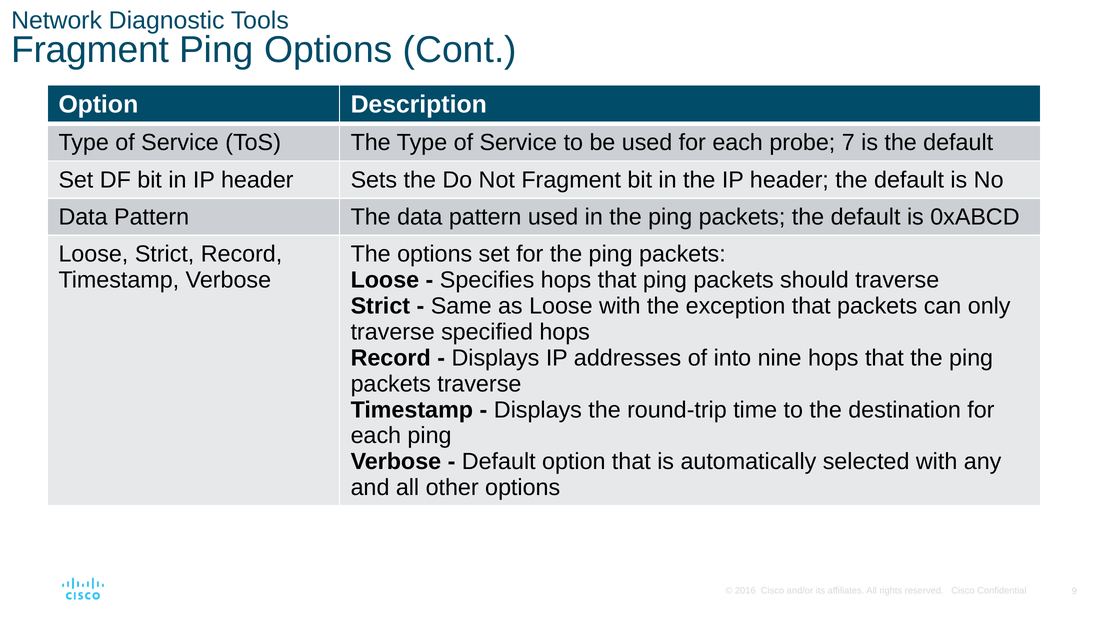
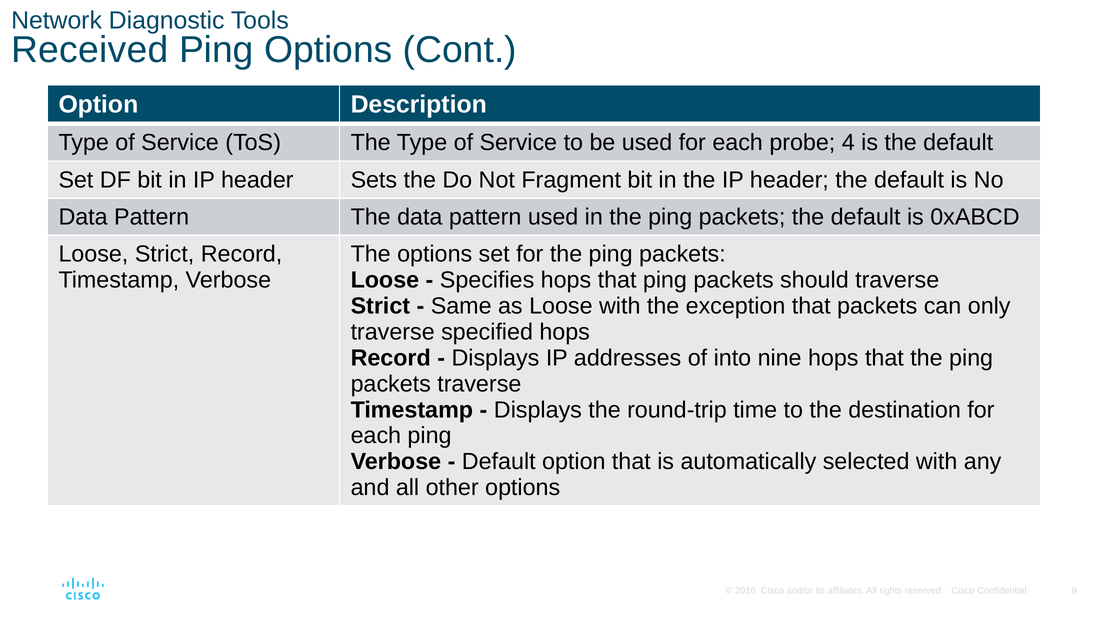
Fragment at (90, 50): Fragment -> Received
7: 7 -> 4
